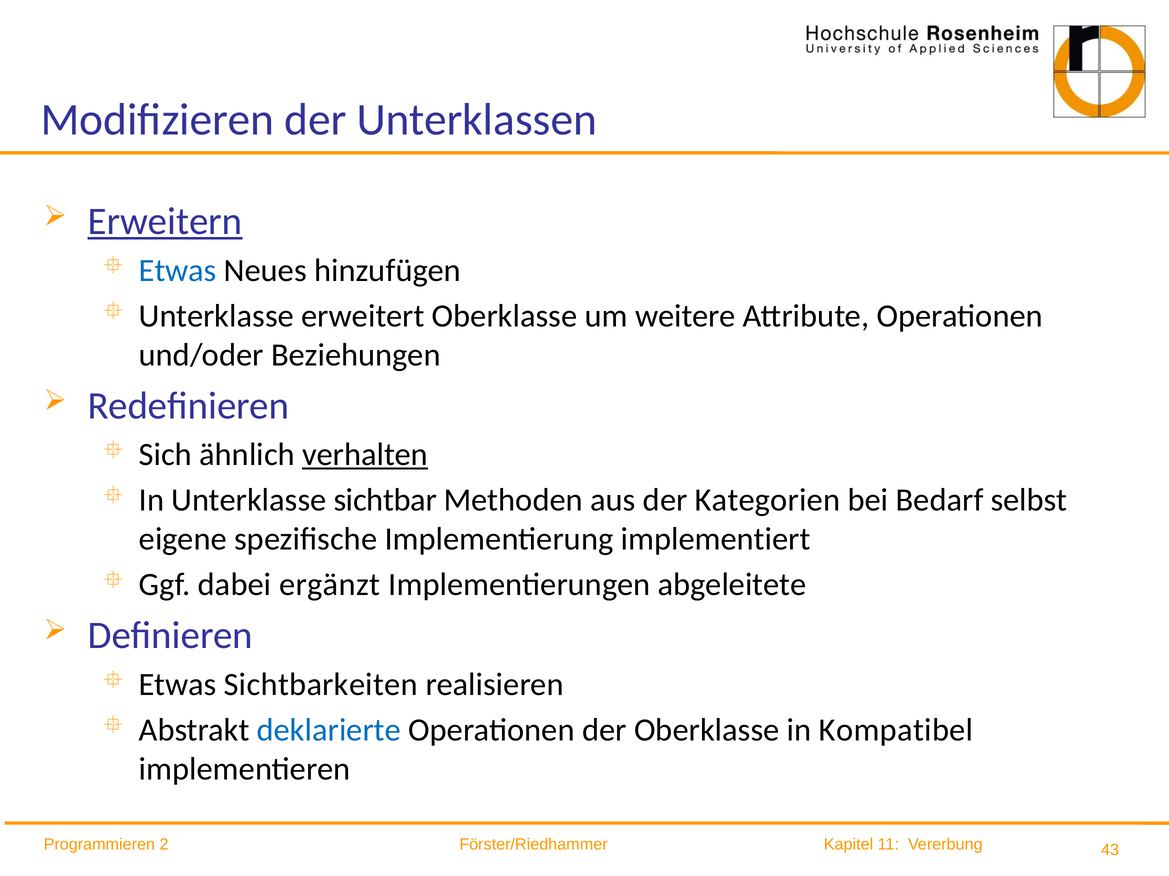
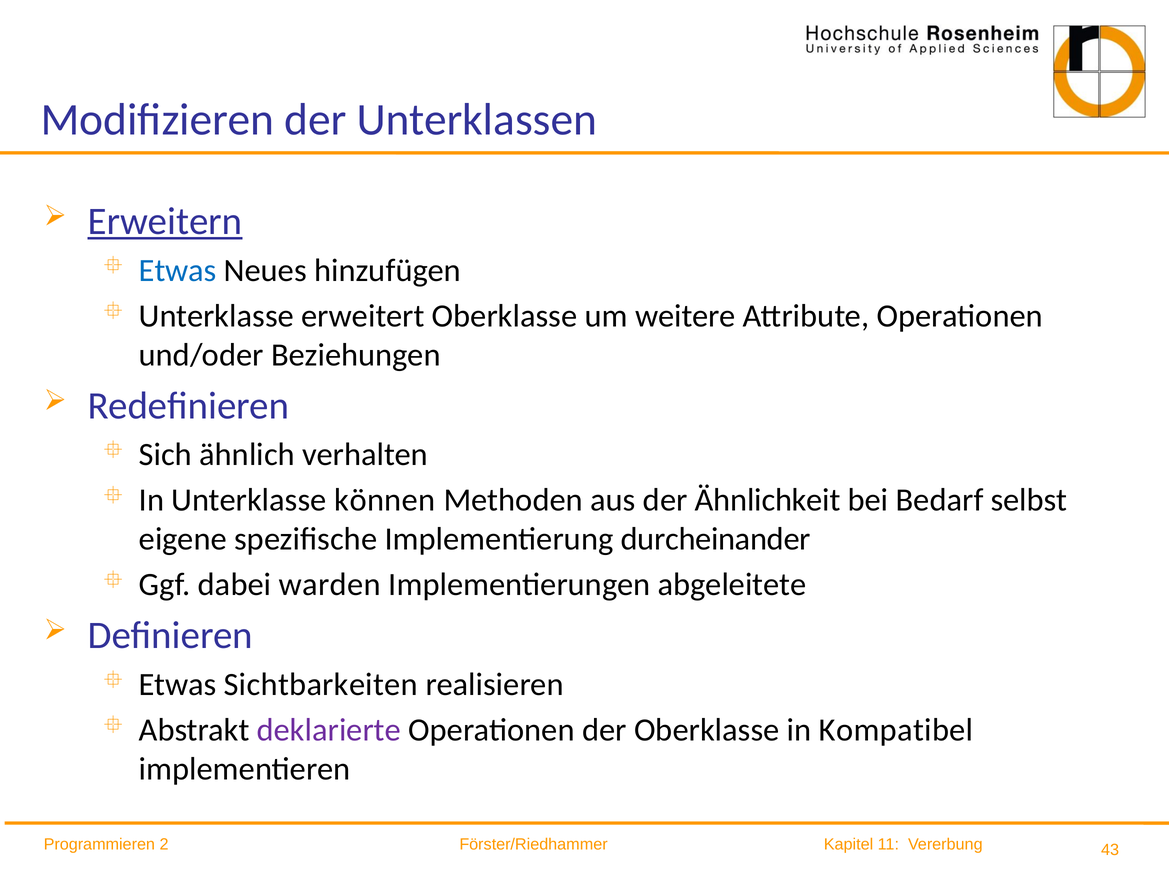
verhalten underline: present -> none
sichtbar: sichtbar -> können
Kategorien: Kategorien -> Ähnlichkeit
implementiert: implementiert -> durcheinander
ergänzt: ergänzt -> warden
deklarierte colour: blue -> purple
